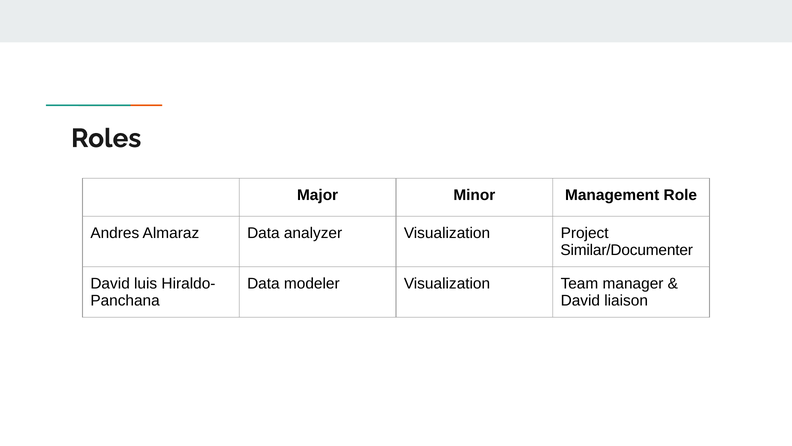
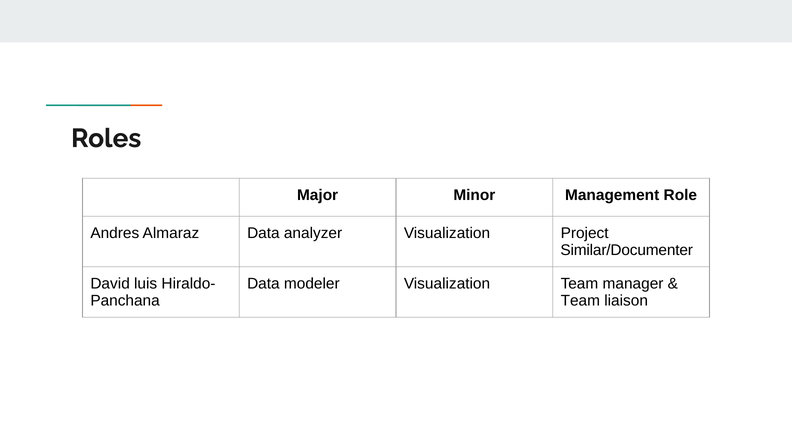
David at (580, 301): David -> Team
